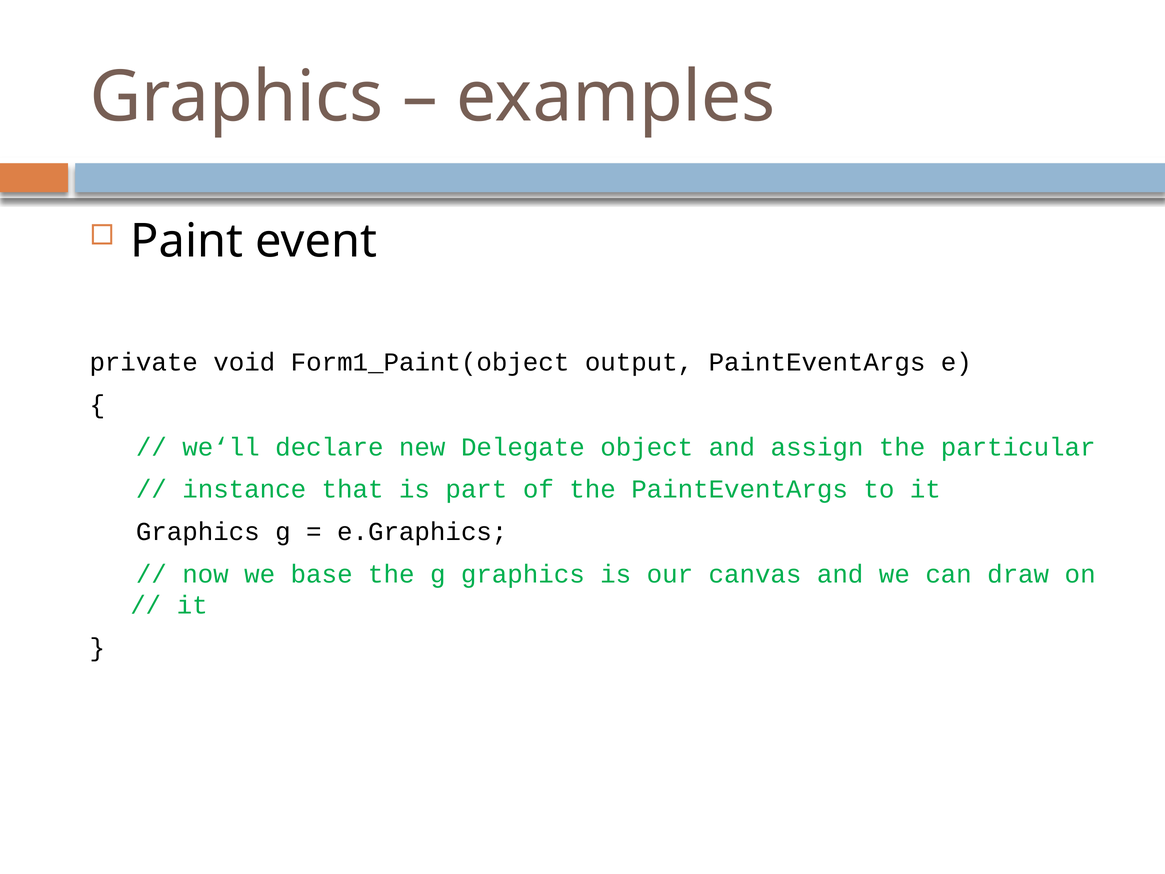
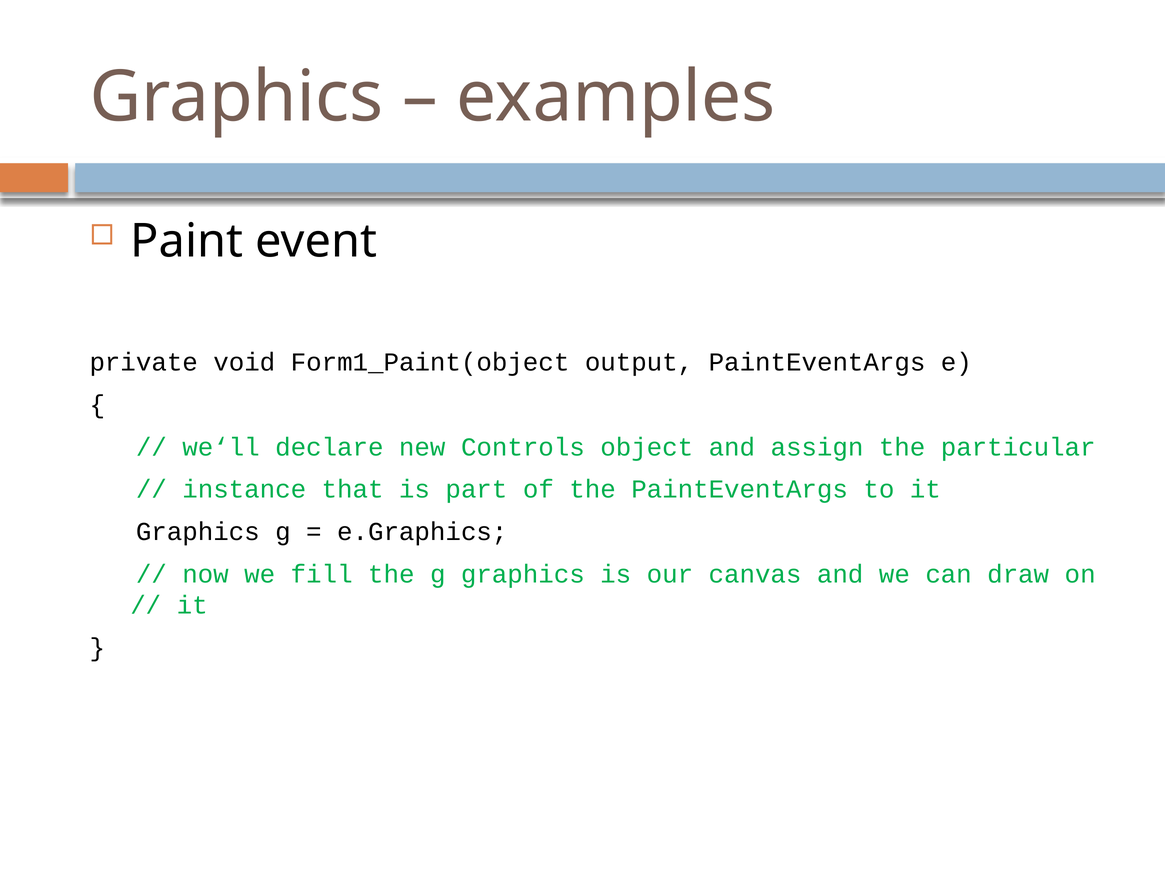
Delegate: Delegate -> Controls
base: base -> fill
